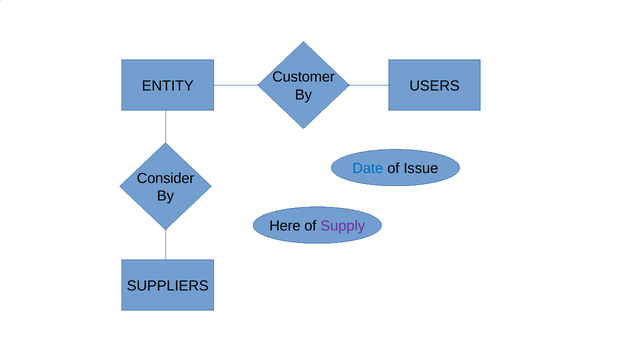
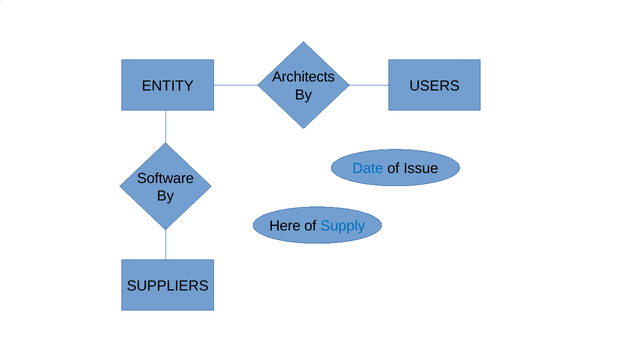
Customer: Customer -> Architects
Consider: Consider -> Software
Supply colour: purple -> blue
